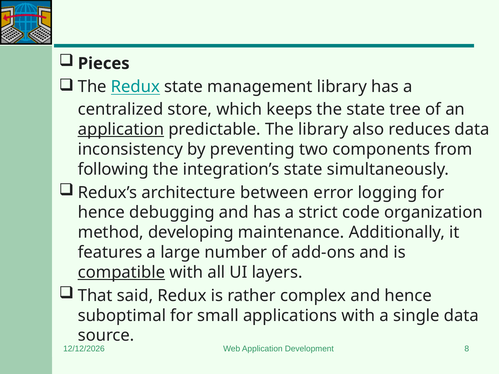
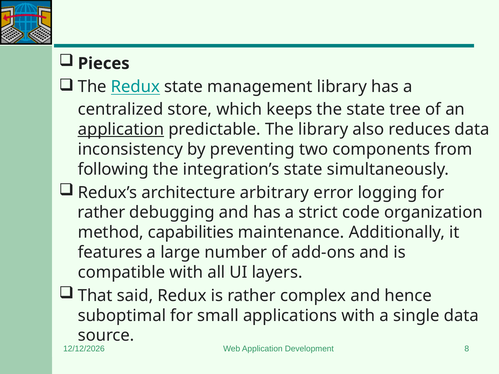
between: between -> arbitrary
hence at (101, 213): hence -> rather
developing: developing -> capabilities
compatible underline: present -> none
